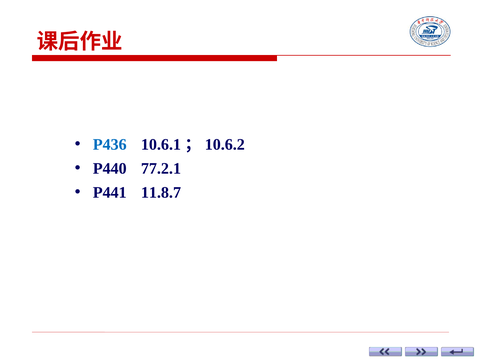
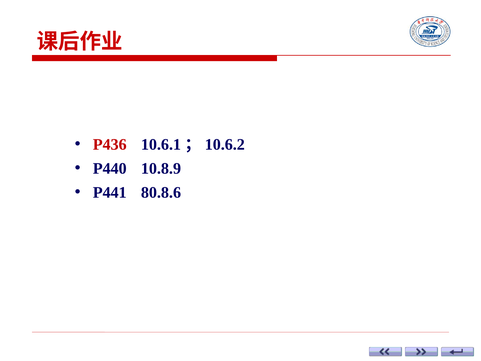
P436 colour: blue -> red
77.2.1: 77.2.1 -> 10.8.9
11.8.7: 11.8.7 -> 80.8.6
